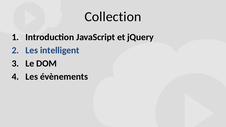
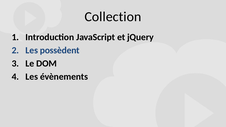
intelligent: intelligent -> possèdent
